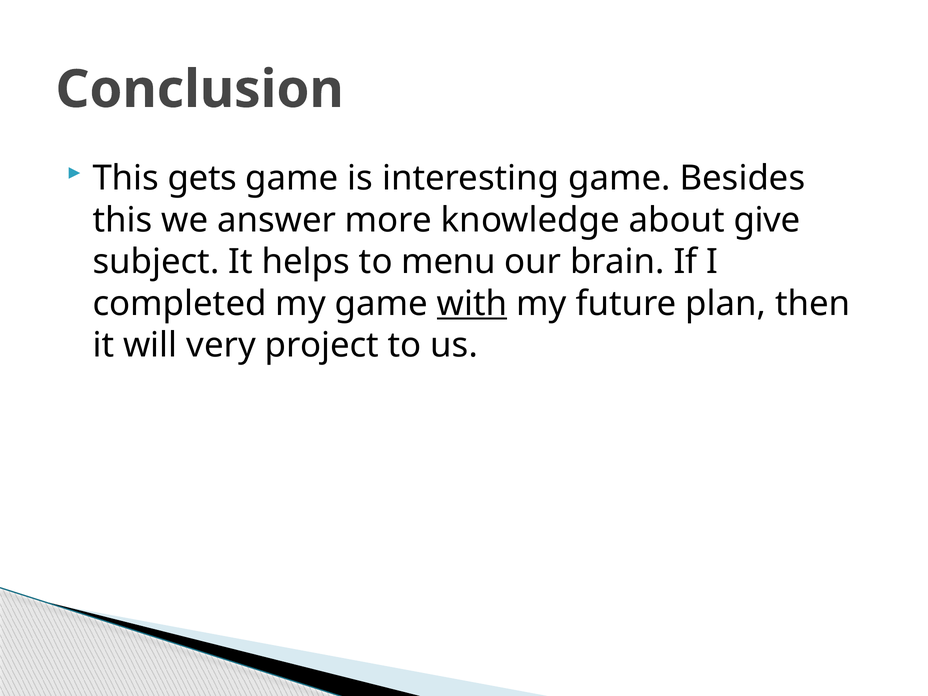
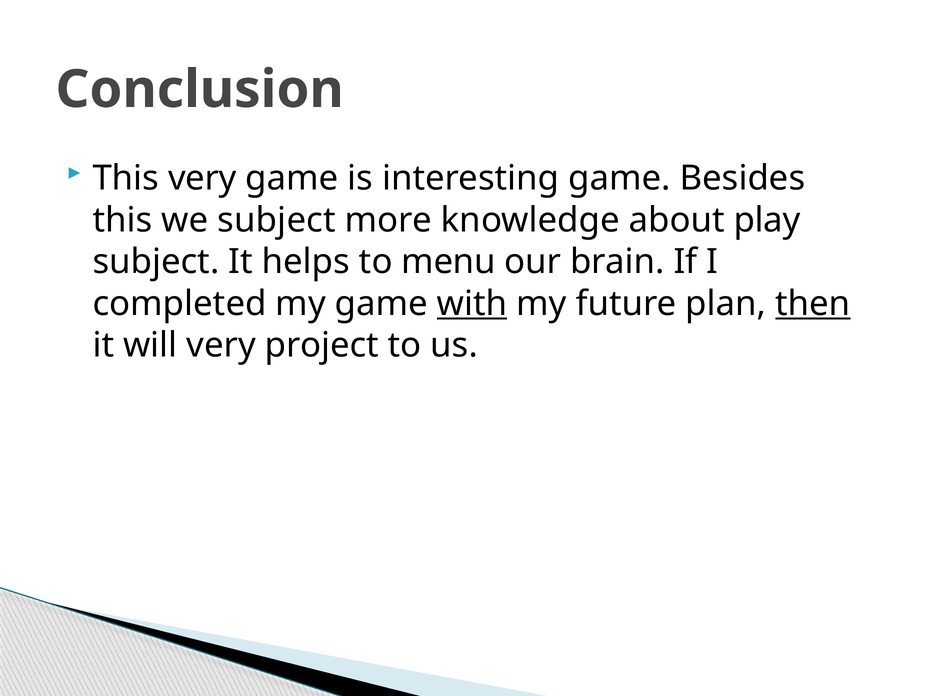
This gets: gets -> very
we answer: answer -> subject
give: give -> play
then underline: none -> present
